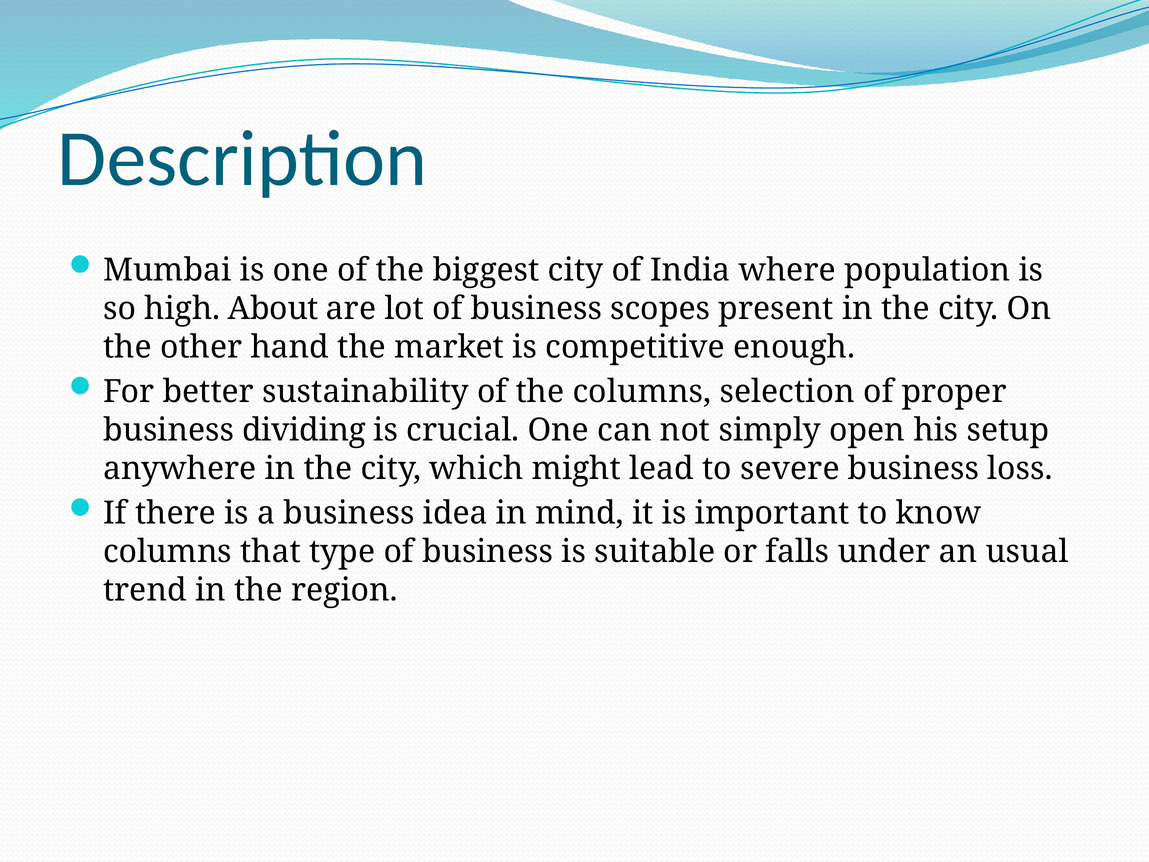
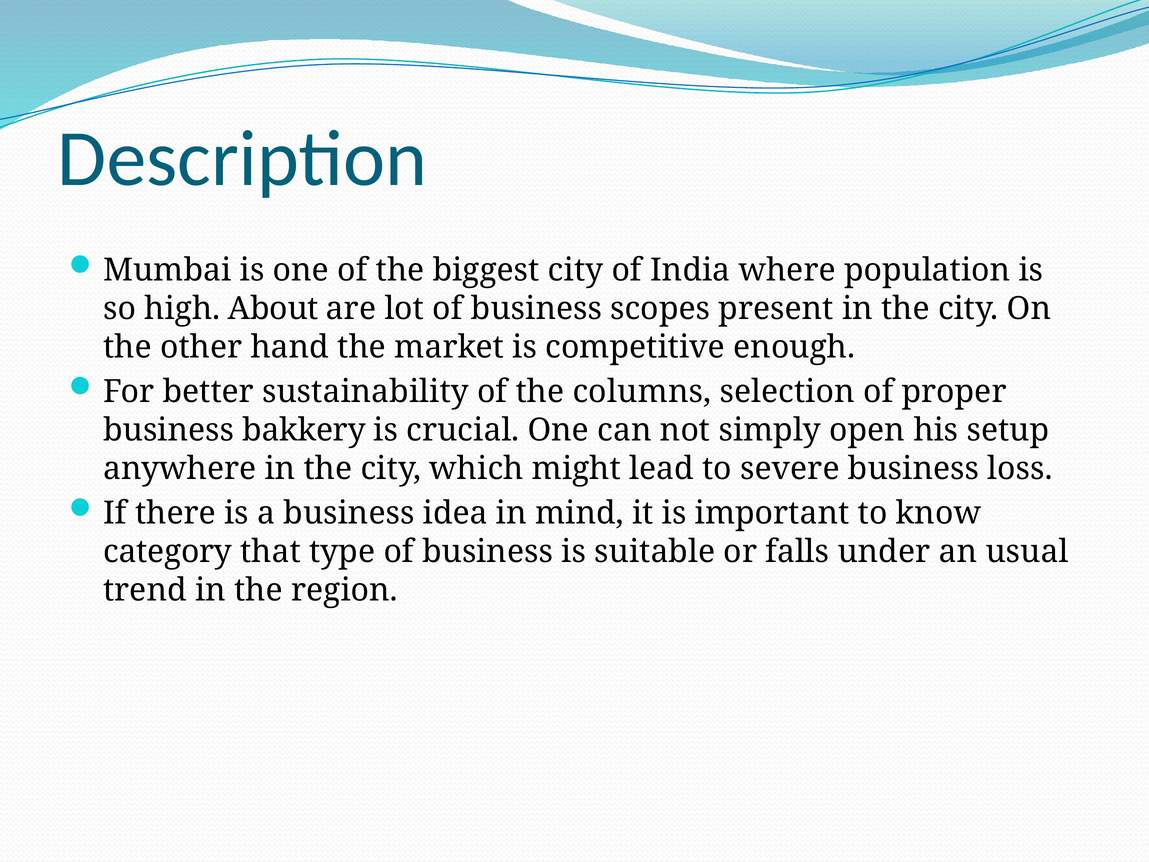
dividing: dividing -> bakkery
columns at (168, 552): columns -> category
